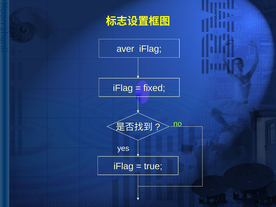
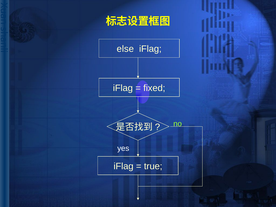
aver: aver -> else
